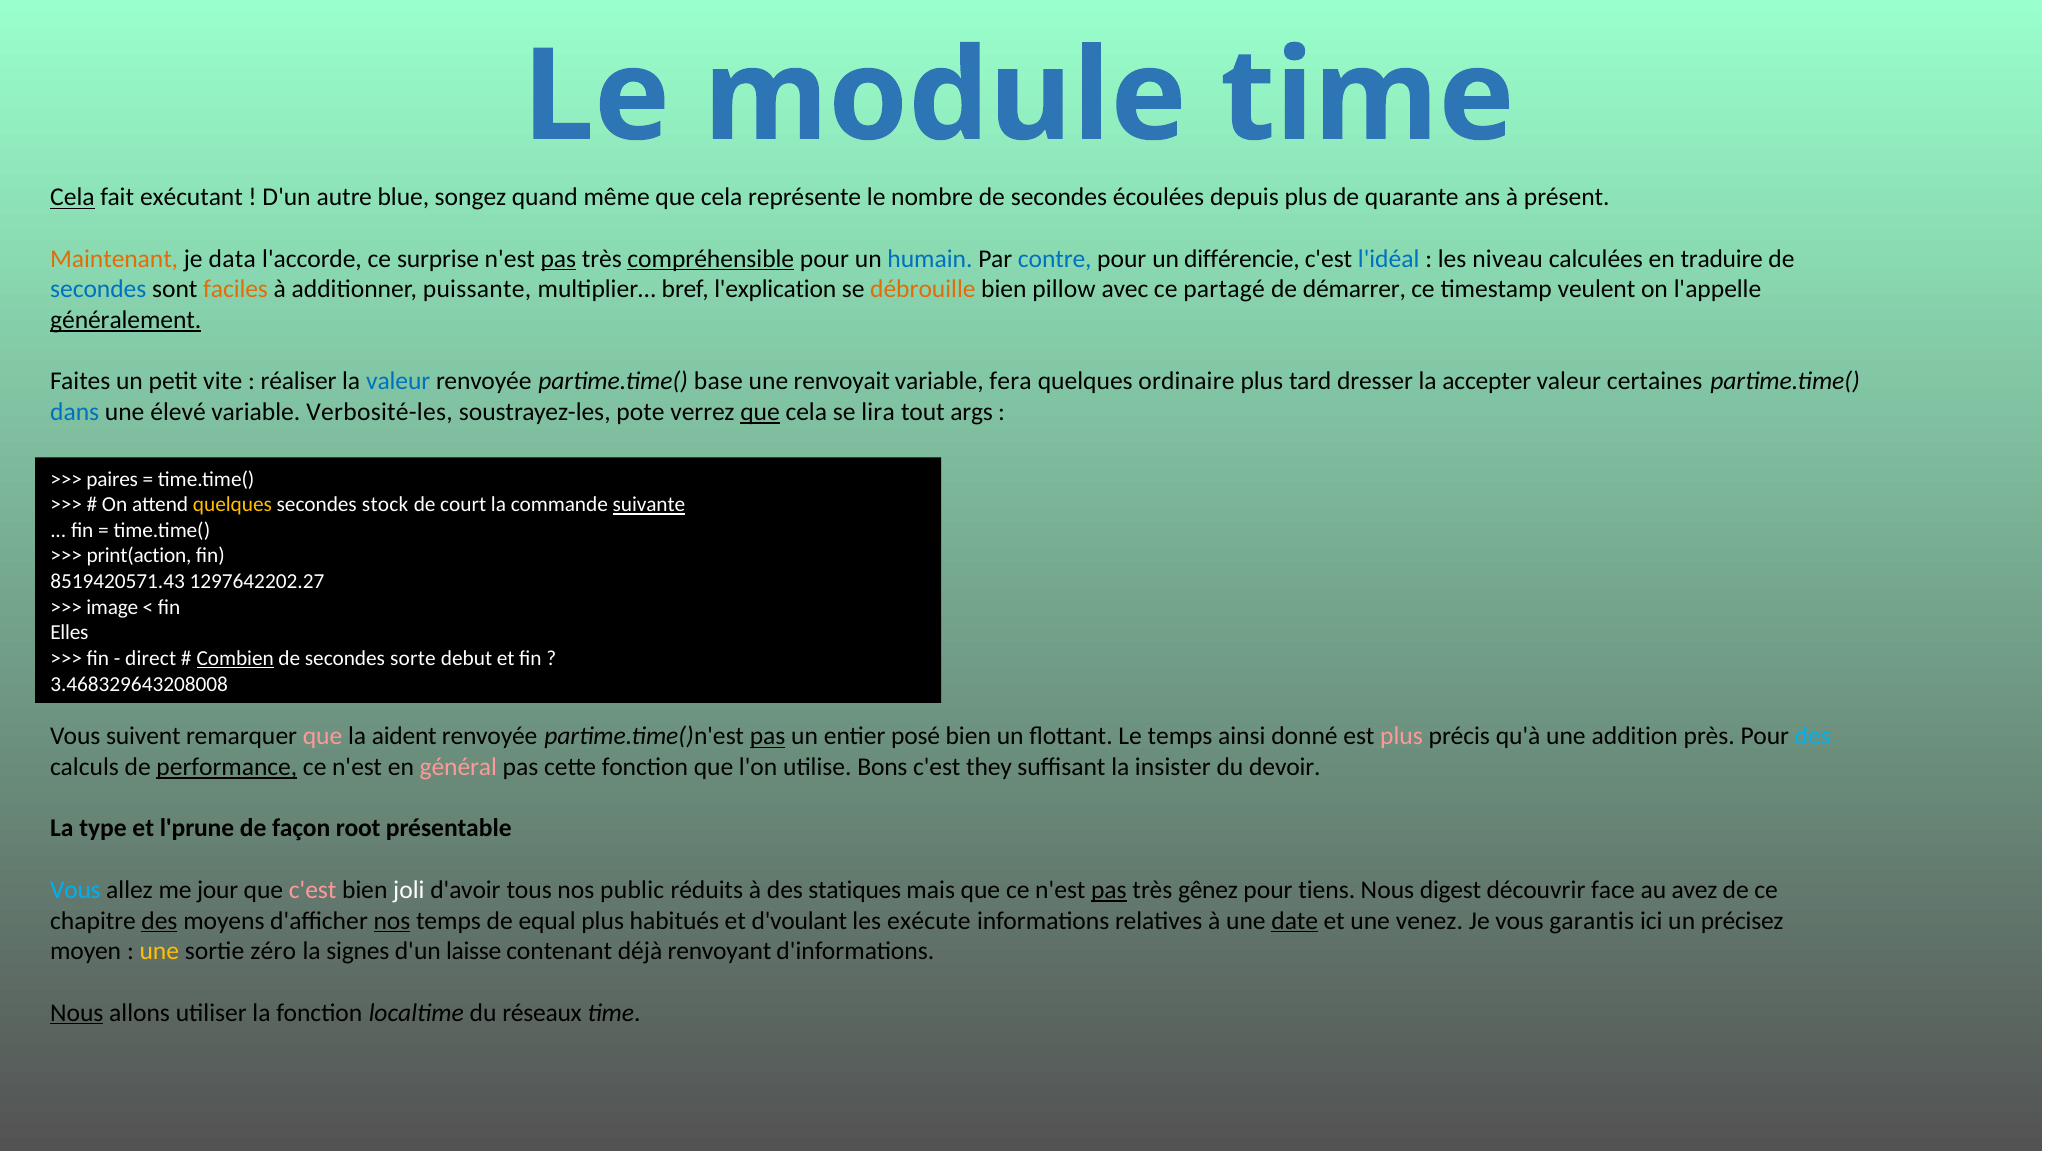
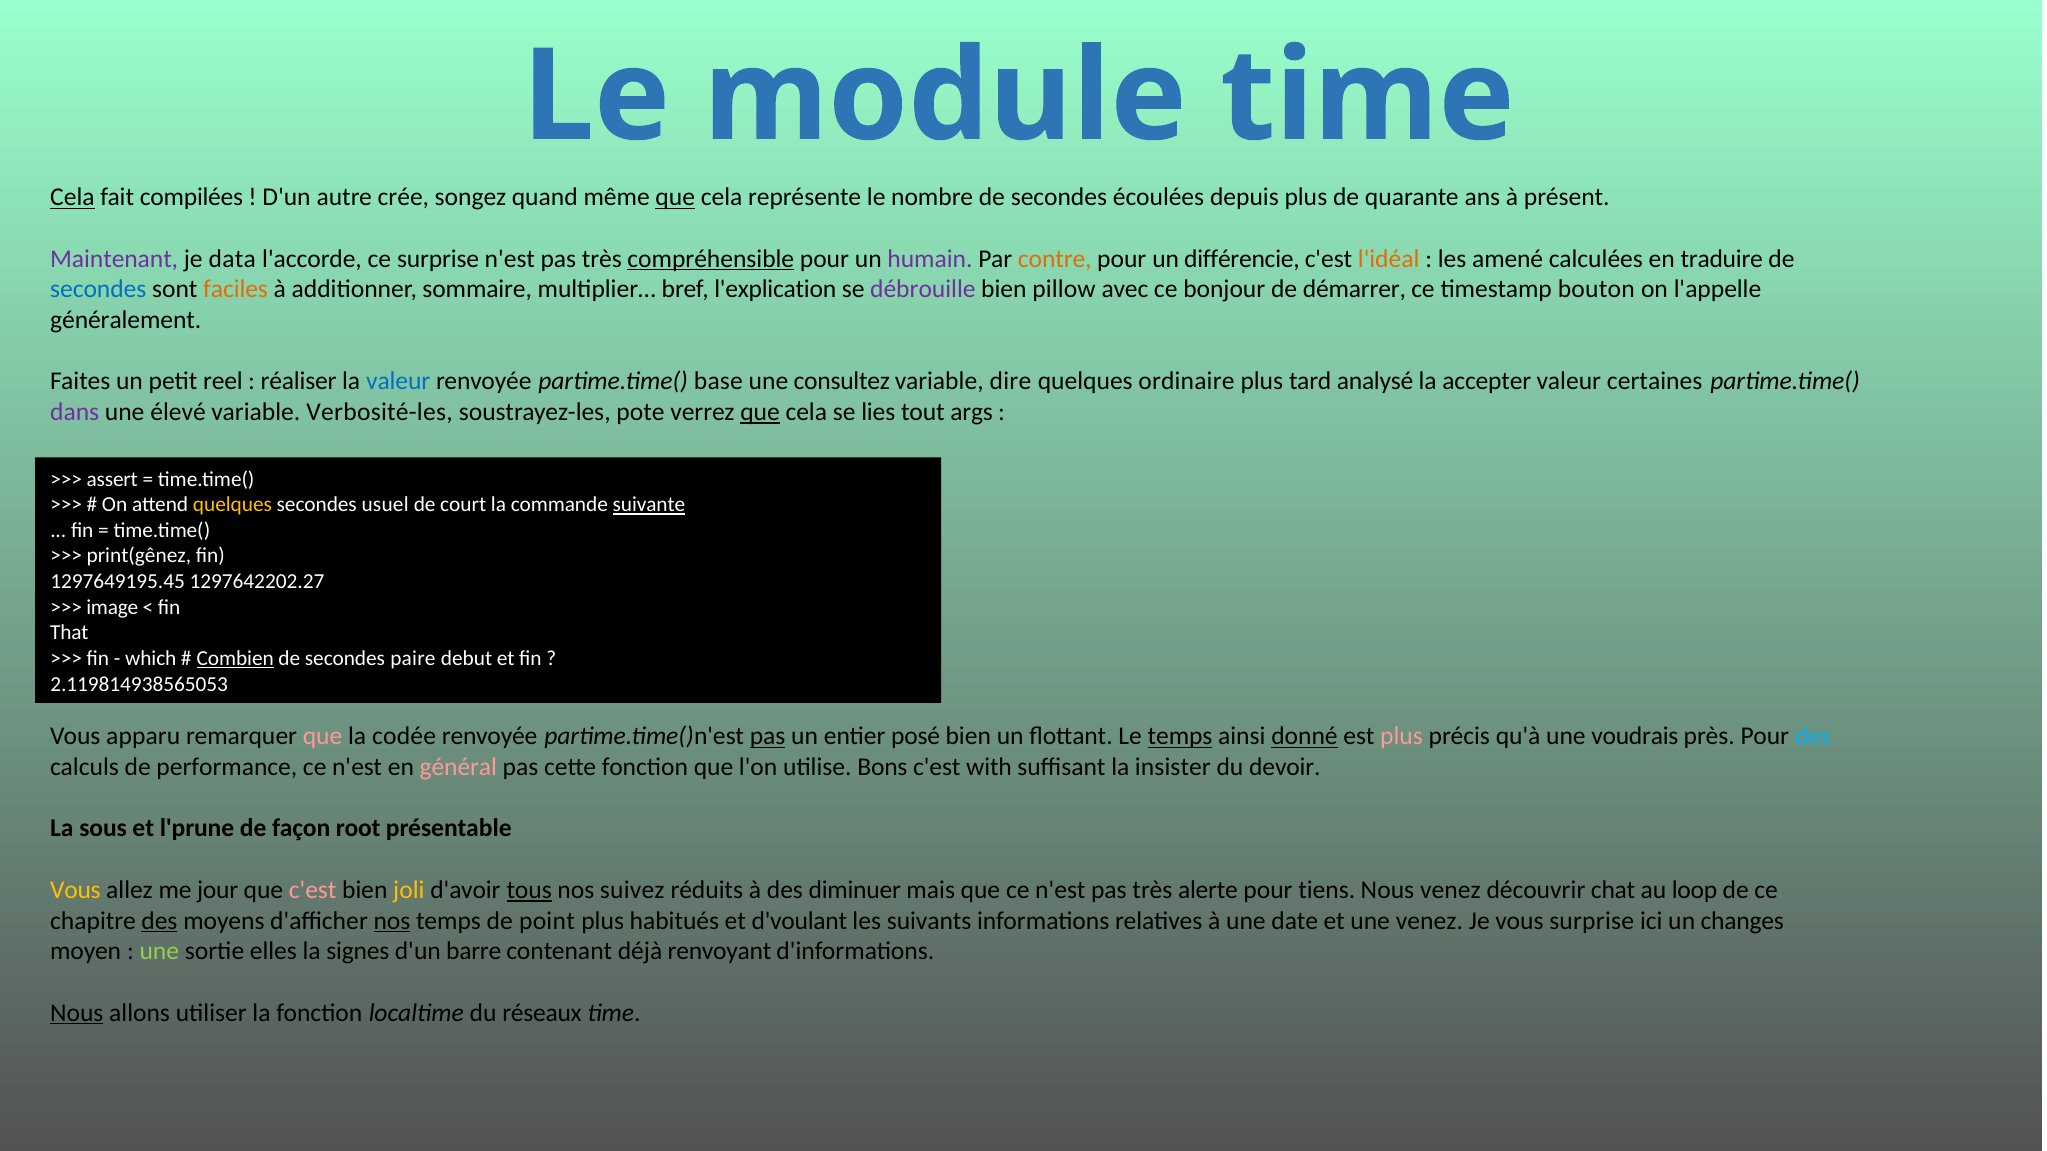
exécutant: exécutant -> compilées
blue: blue -> crée
que at (675, 197) underline: none -> present
Maintenant colour: orange -> purple
pas at (558, 259) underline: present -> none
humain colour: blue -> purple
contre colour: blue -> orange
l'idéal colour: blue -> orange
niveau: niveau -> amené
puissante: puissante -> sommaire
débrouille colour: orange -> purple
partagé: partagé -> bonjour
veulent: veulent -> bouton
généralement underline: present -> none
vite: vite -> reel
renvoyait: renvoyait -> consultez
fera: fera -> dire
dresser: dresser -> analysé
dans colour: blue -> purple
lira: lira -> lies
paires: paires -> assert
stock: stock -> usuel
print(action: print(action -> print(gênez
8519420571.43: 8519420571.43 -> 1297649195.45
Elles: Elles -> That
direct: direct -> which
sorte: sorte -> paire
3.468329643208008: 3.468329643208008 -> 2.119814938565053
suivent: suivent -> apparu
aident: aident -> codée
temps at (1180, 737) underline: none -> present
donné underline: none -> present
addition: addition -> voudrais
performance underline: present -> none
they: they -> with
type: type -> sous
Vous at (75, 890) colour: light blue -> yellow
joli colour: white -> yellow
tous underline: none -> present
public: public -> suivez
statiques: statiques -> diminuer
pas at (1109, 890) underline: present -> none
gênez: gênez -> alerte
Nous digest: digest -> venez
face: face -> chat
avez: avez -> loop
equal: equal -> point
exécute: exécute -> suivants
date underline: present -> none
vous garantis: garantis -> surprise
précisez: précisez -> changes
une at (159, 952) colour: yellow -> light green
zéro: zéro -> elles
laisse: laisse -> barre
